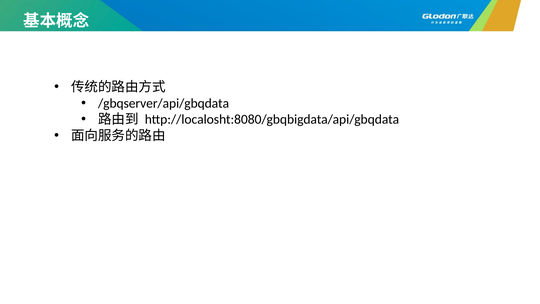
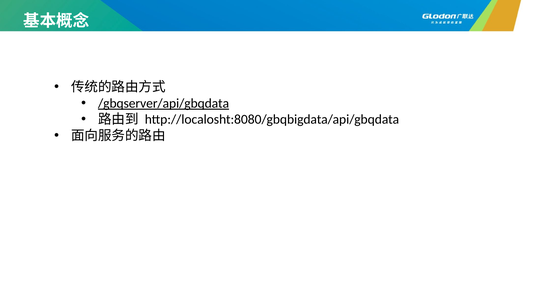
/gbqserver/api/gbqdata underline: none -> present
